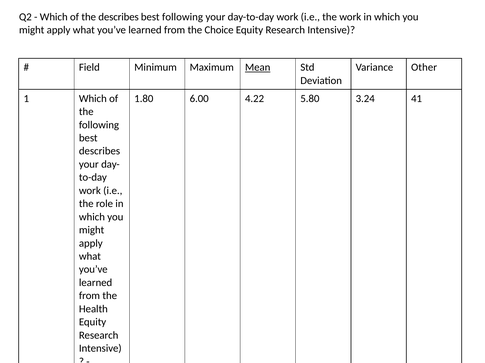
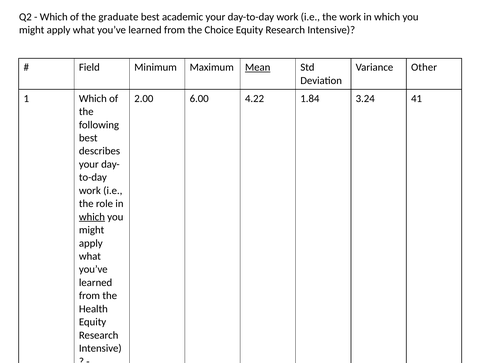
the describes: describes -> graduate
best following: following -> academic
1.80: 1.80 -> 2.00
5.80: 5.80 -> 1.84
which at (92, 217) underline: none -> present
